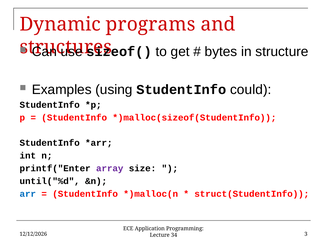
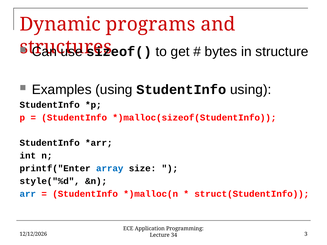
StudentInfo could: could -> using
array colour: purple -> blue
until("%d: until("%d -> style("%d
